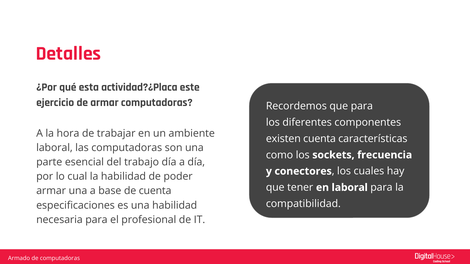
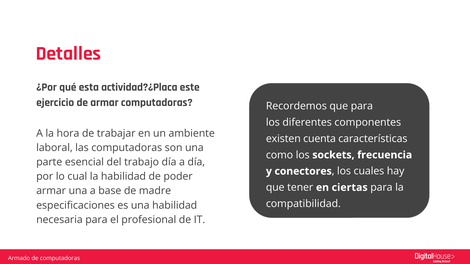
en laboral: laboral -> ciertas
de cuenta: cuenta -> madre
